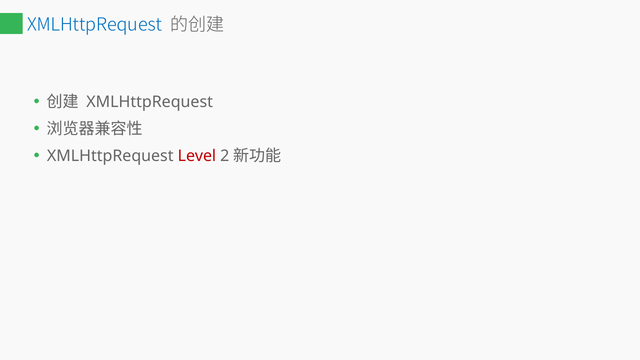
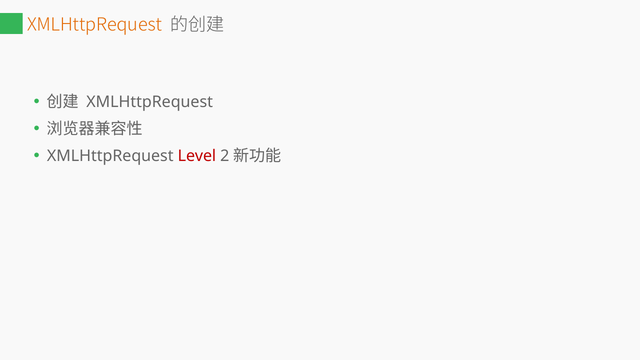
XMLHttpRequest at (95, 25) colour: blue -> orange
